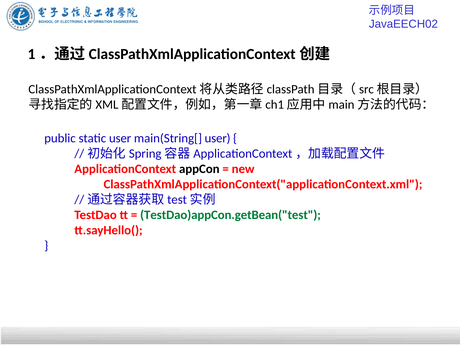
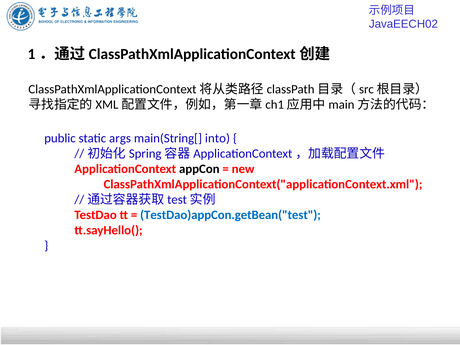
static user: user -> args
main(String[ user: user -> into
TestDao)appCon.getBean("test colour: green -> blue
